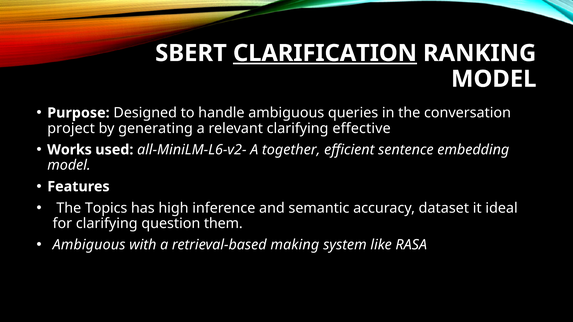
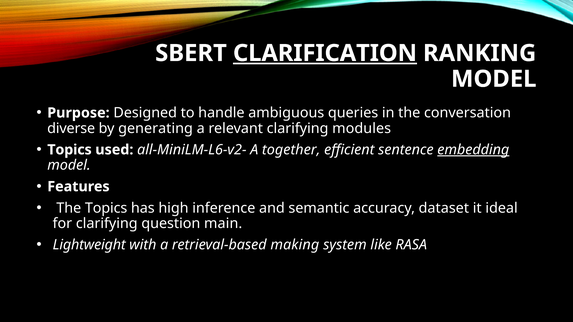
project: project -> diverse
effective: effective -> modules
Works at (69, 150): Works -> Topics
embedding underline: none -> present
them: them -> main
Ambiguous at (89, 245): Ambiguous -> Lightweight
